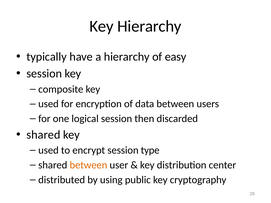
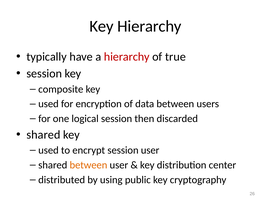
hierarchy at (127, 57) colour: black -> red
easy: easy -> true
session type: type -> user
